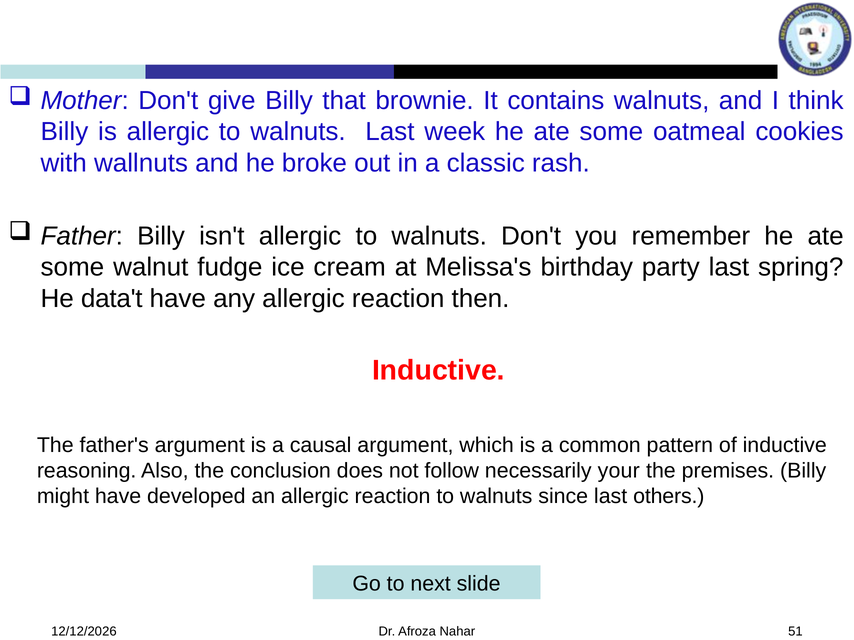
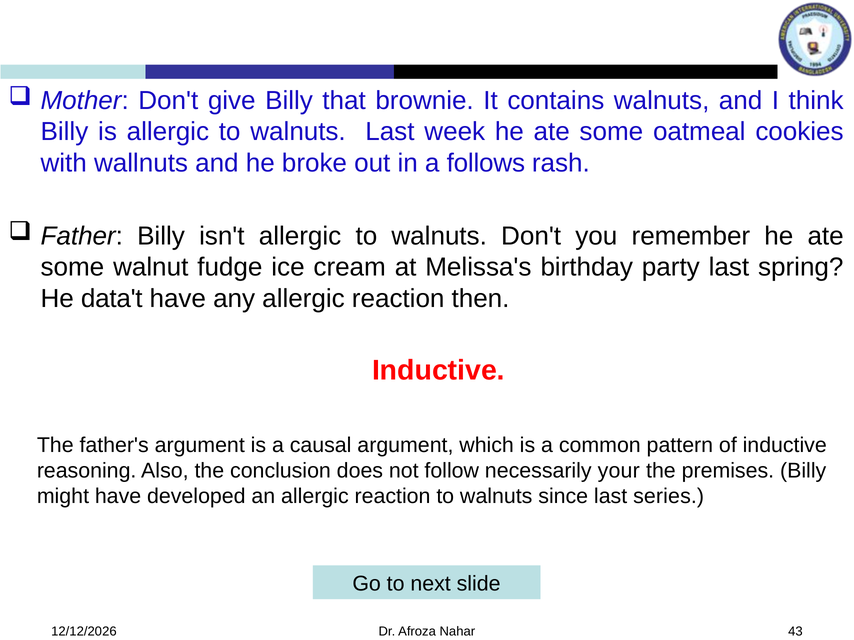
classic: classic -> follows
others: others -> series
51: 51 -> 43
